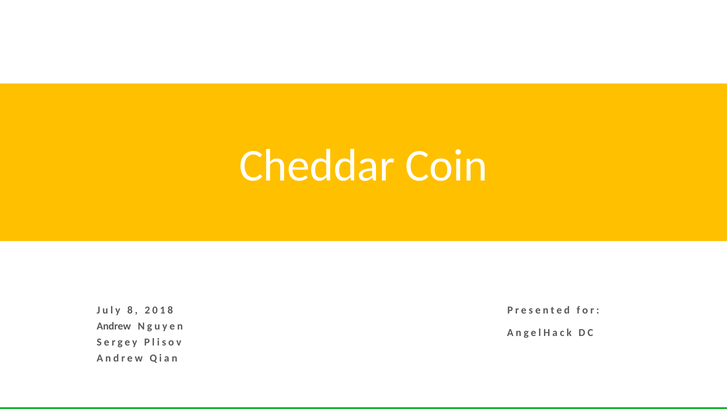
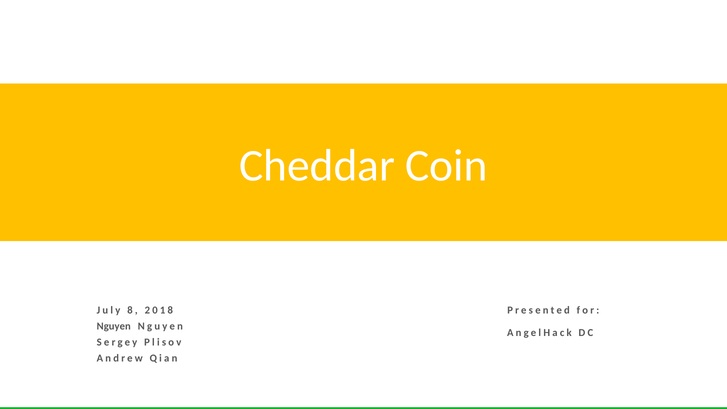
Andrew at (114, 326): Andrew -> Nguyen
